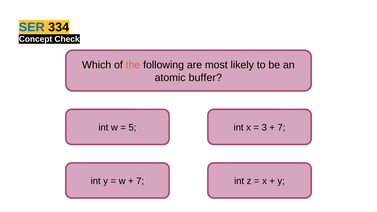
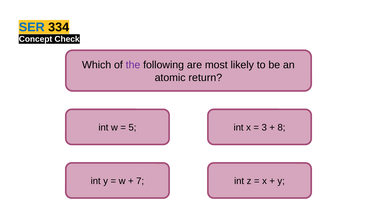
the colour: orange -> purple
buffer: buffer -> return
7 at (281, 128): 7 -> 8
